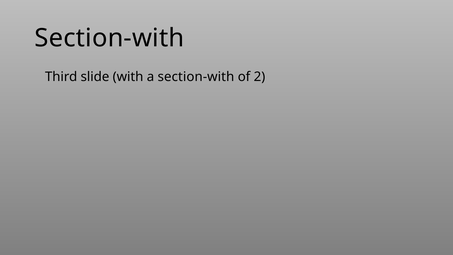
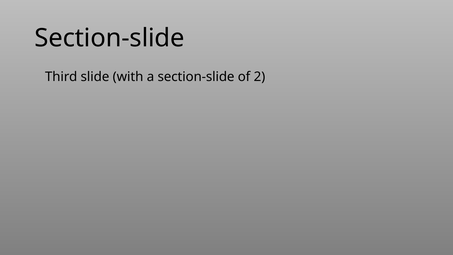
Section-with at (109, 38): Section-with -> Section-slide
a section-with: section-with -> section-slide
